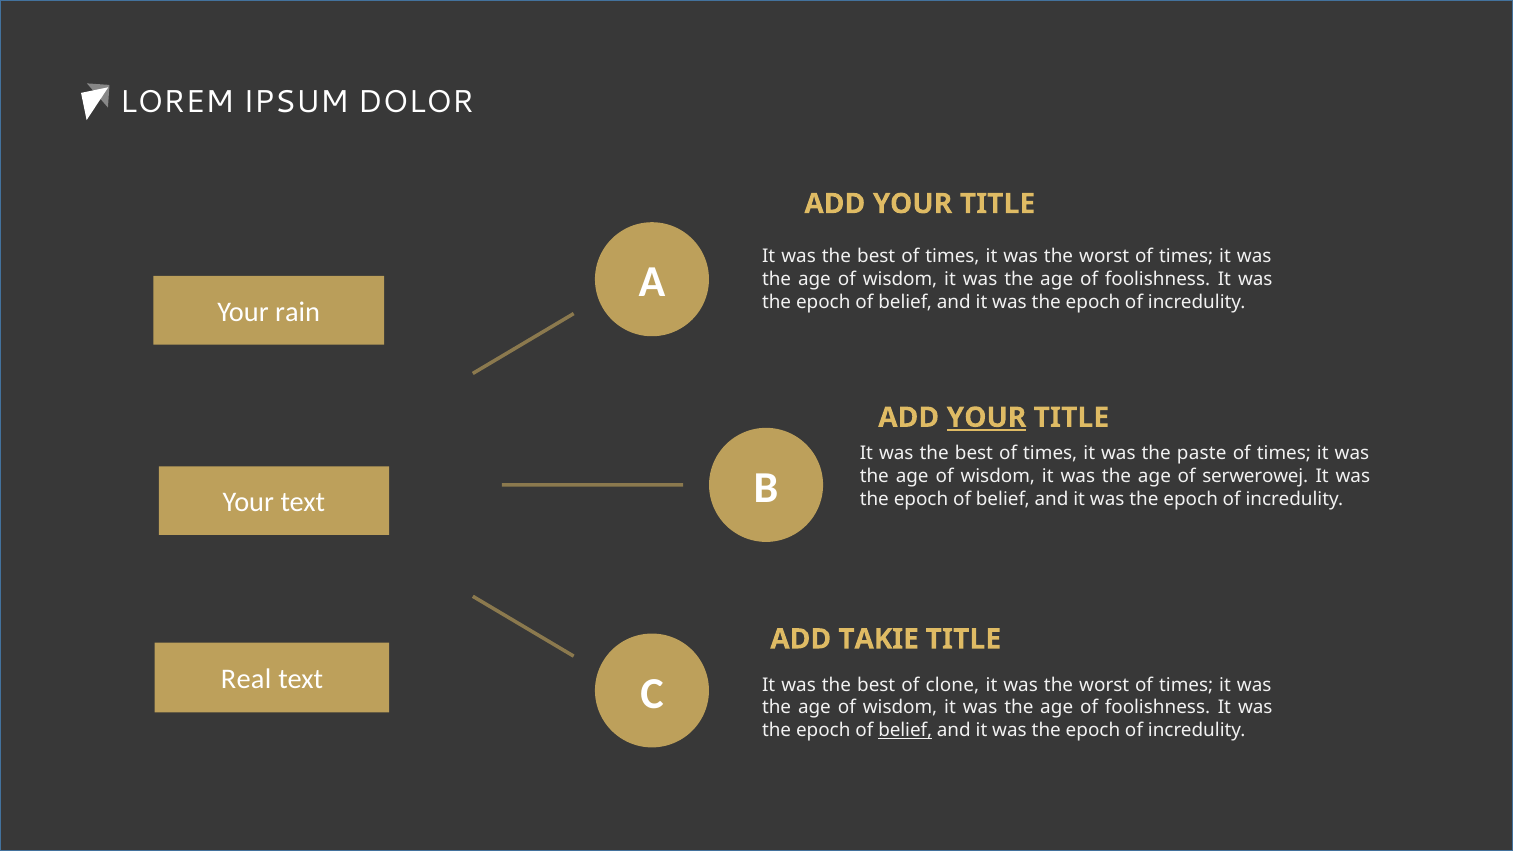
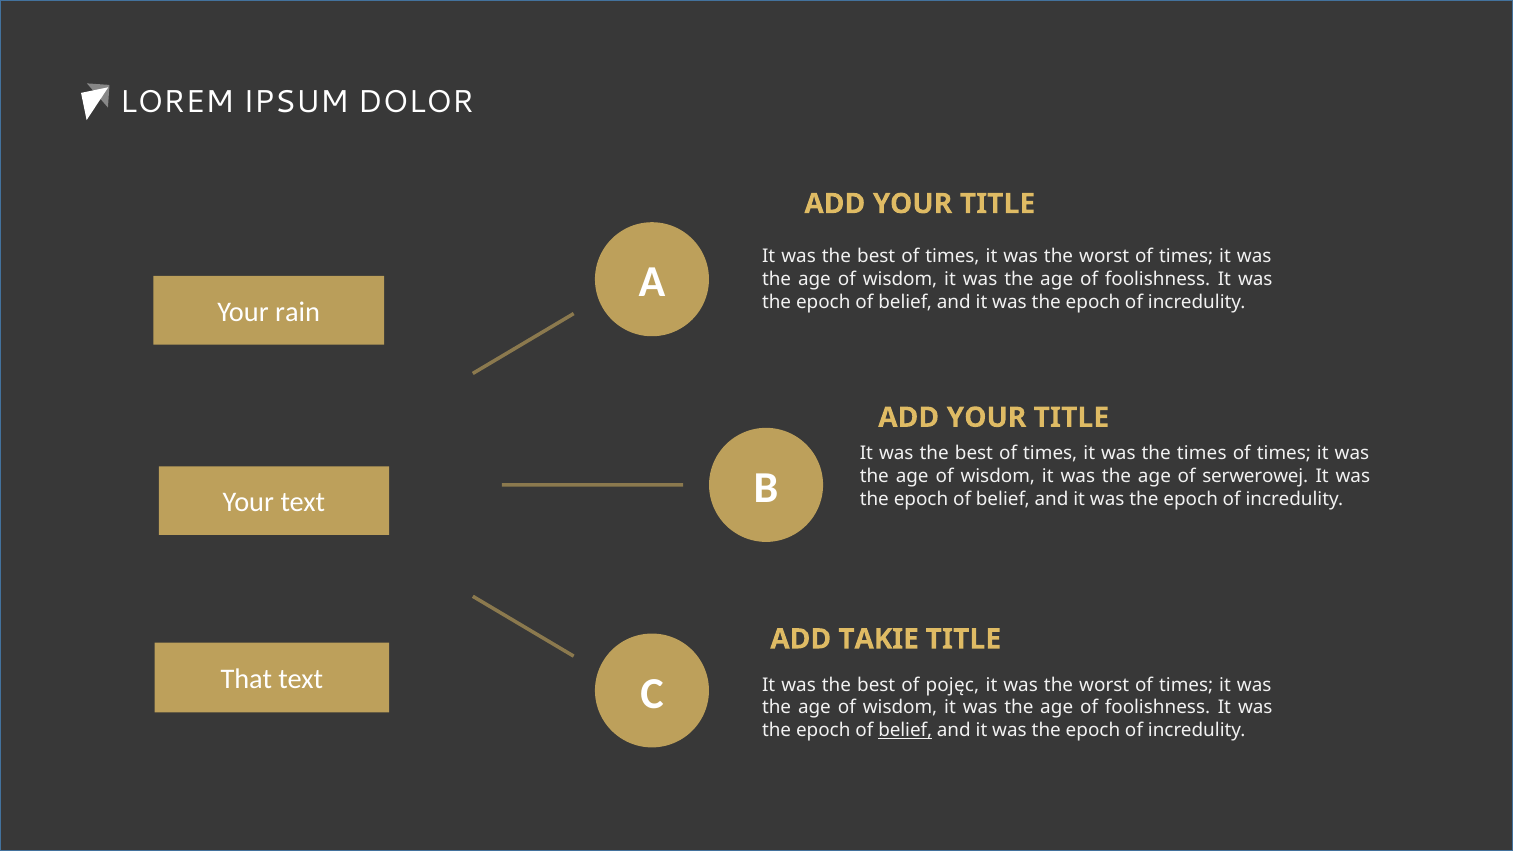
YOUR at (986, 418) underline: present -> none
the paste: paste -> times
Real: Real -> That
clone: clone -> pojęc
